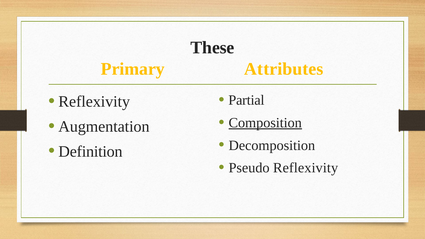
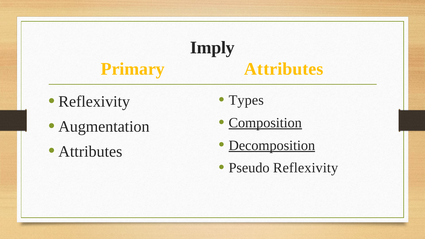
These: These -> Imply
Partial: Partial -> Types
Decomposition underline: none -> present
Definition at (90, 151): Definition -> Attributes
